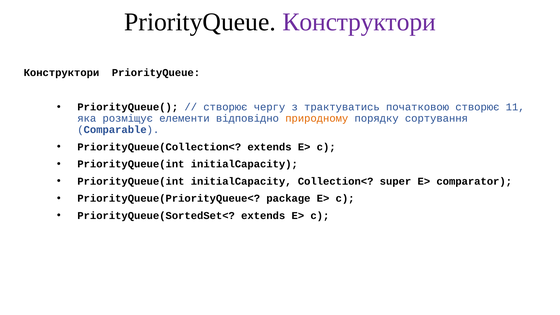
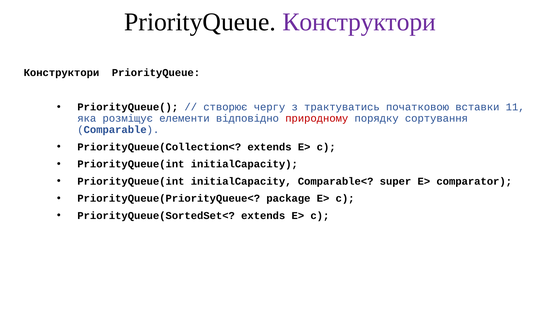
початковою створює: створює -> вставки
природному colour: orange -> red
Collection<: Collection< -> Comparable<
